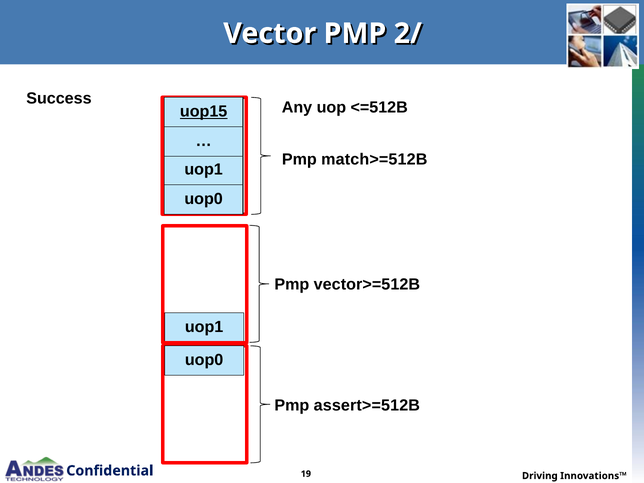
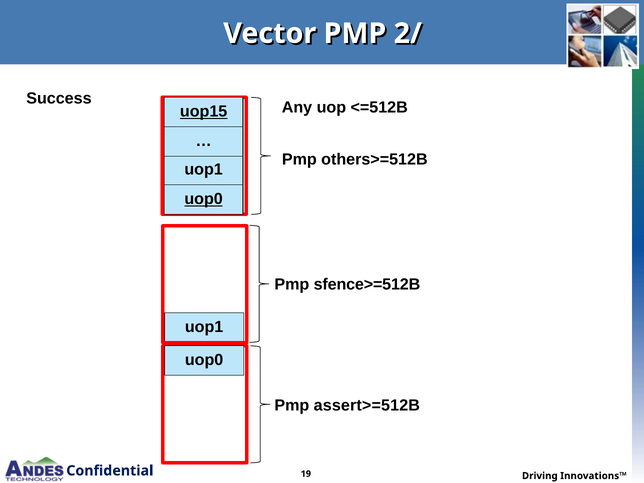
match>=512B: match>=512B -> others>=512B
uop0 at (204, 199) underline: none -> present
vector>=512B: vector>=512B -> sfence>=512B
